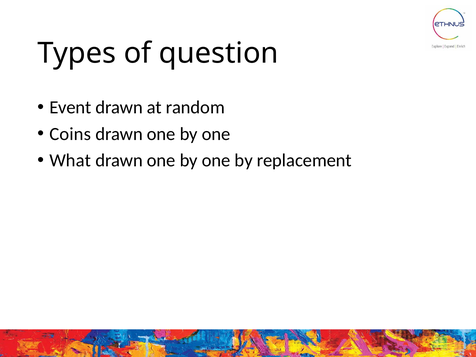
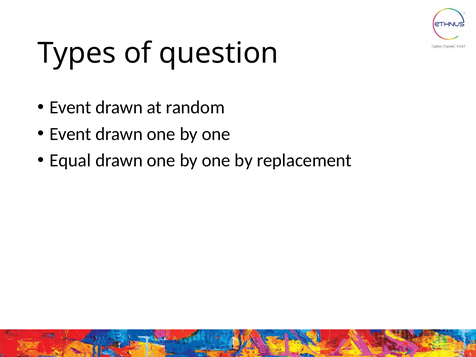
Coins at (70, 134): Coins -> Event
What: What -> Equal
